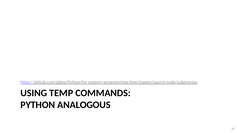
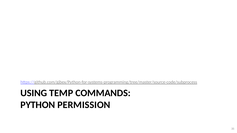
ANALOGOUS: ANALOGOUS -> PERMISSION
